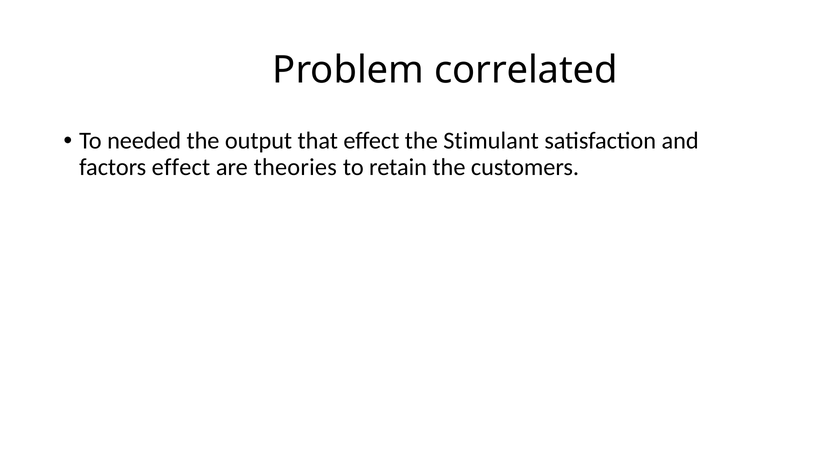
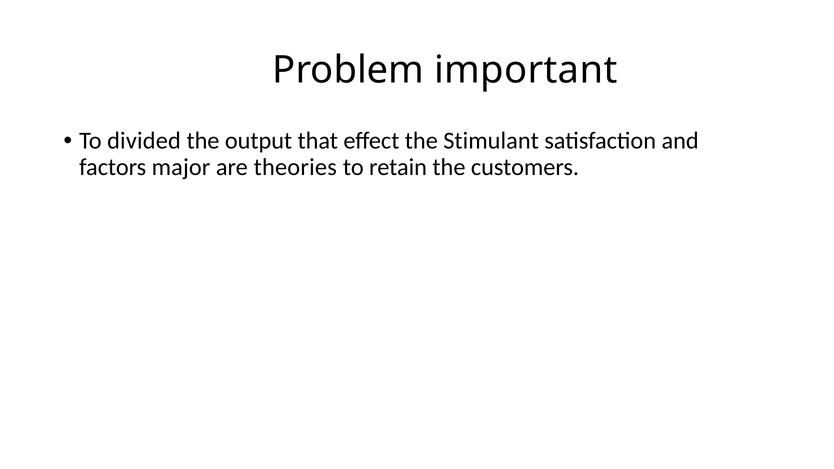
correlated: correlated -> important
needed: needed -> divided
factors effect: effect -> major
